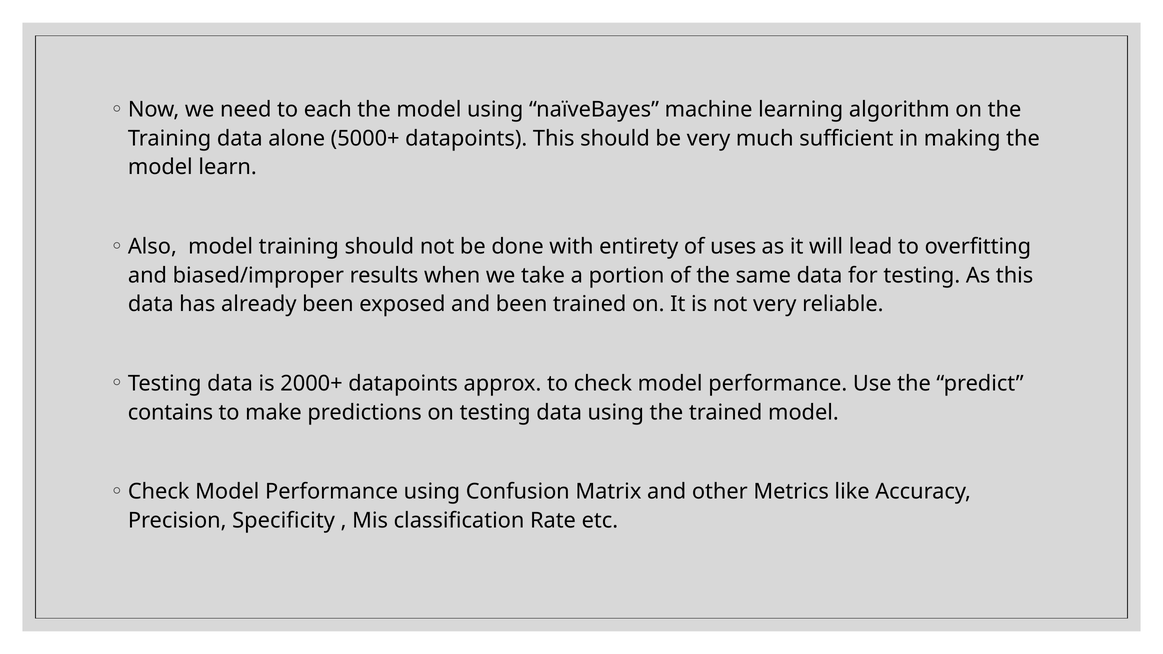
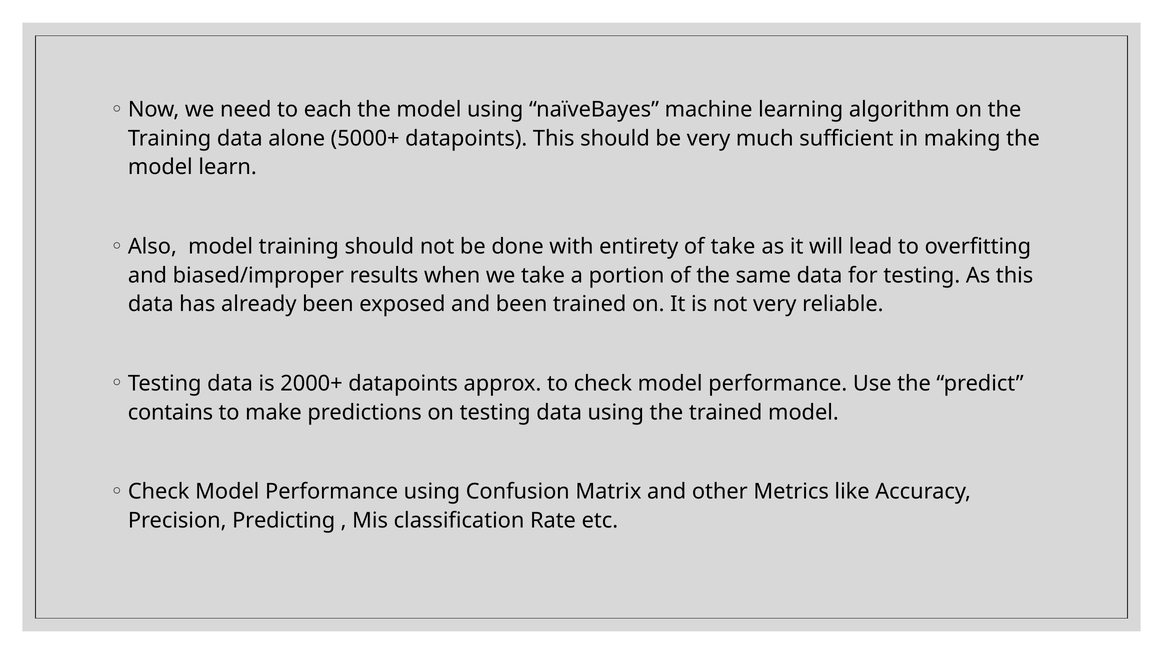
of uses: uses -> take
Specificity: Specificity -> Predicting
